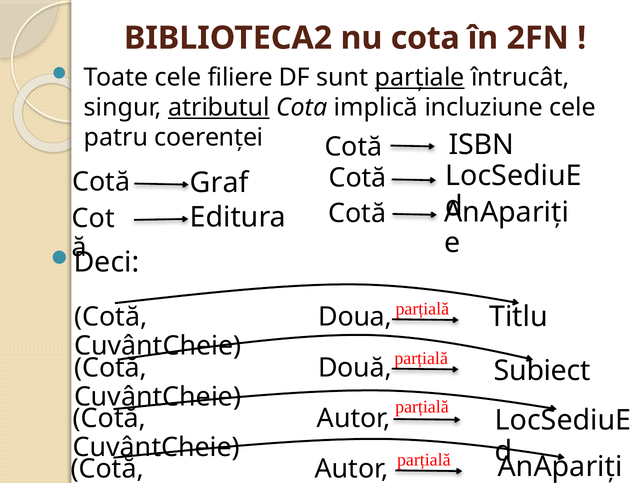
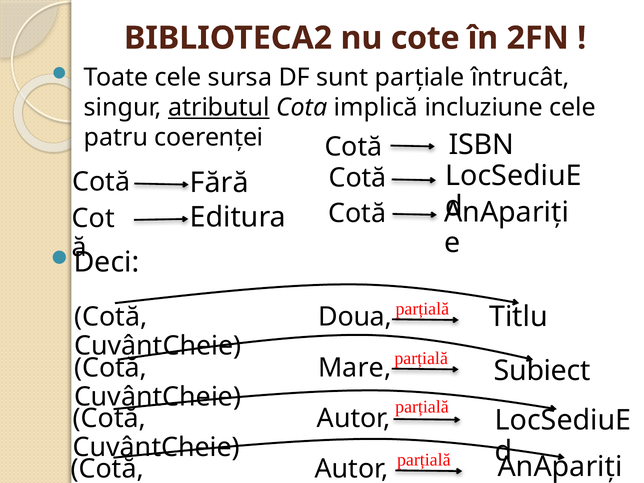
nu cota: cota -> cote
filiere: filiere -> sursa
parţiale underline: present -> none
Graf: Graf -> Fără
Două: Două -> Mare
